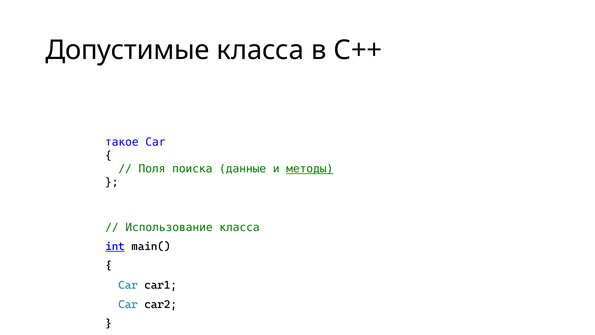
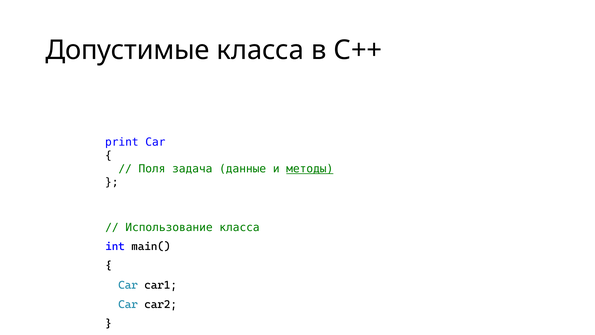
такое: такое -> print
поиска: поиска -> задача
int underline: present -> none
